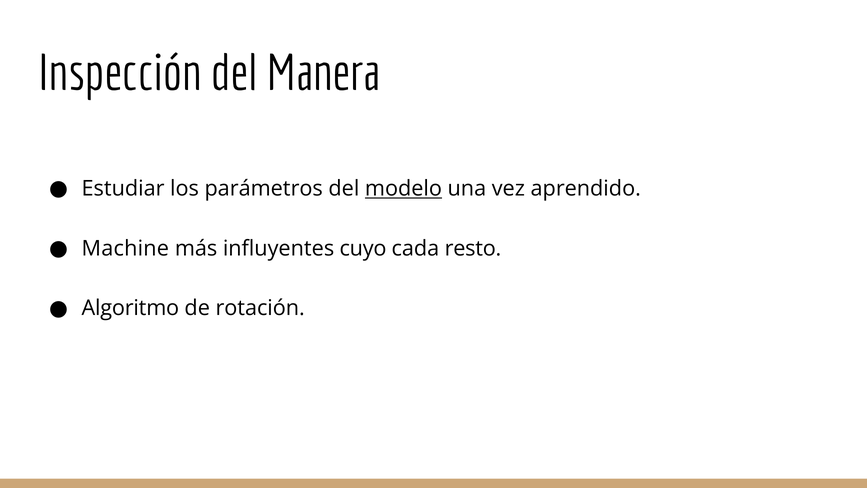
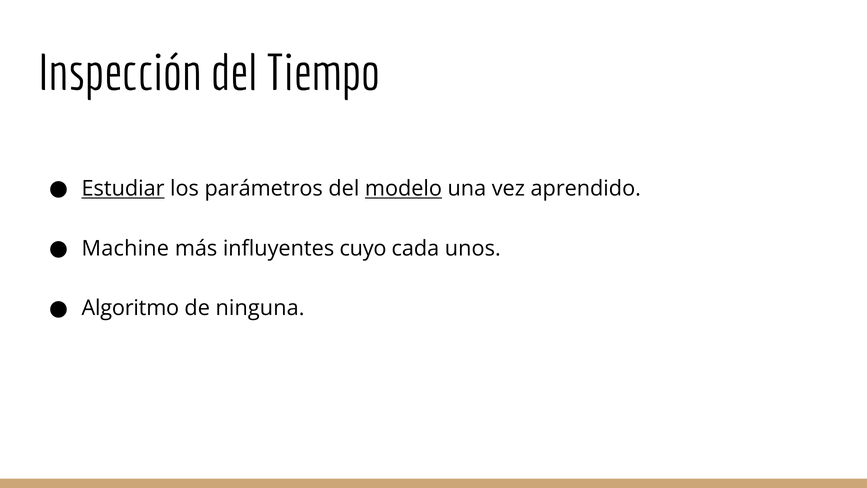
Manera: Manera -> Tiempo
Estudiar underline: none -> present
resto: resto -> unos
rotación: rotación -> ninguna
